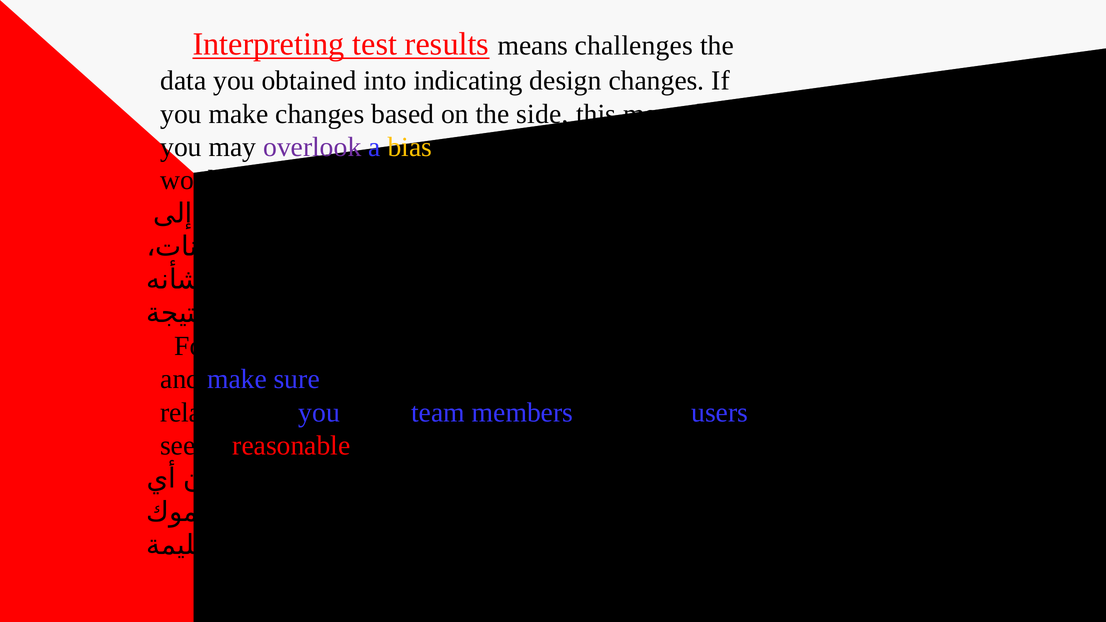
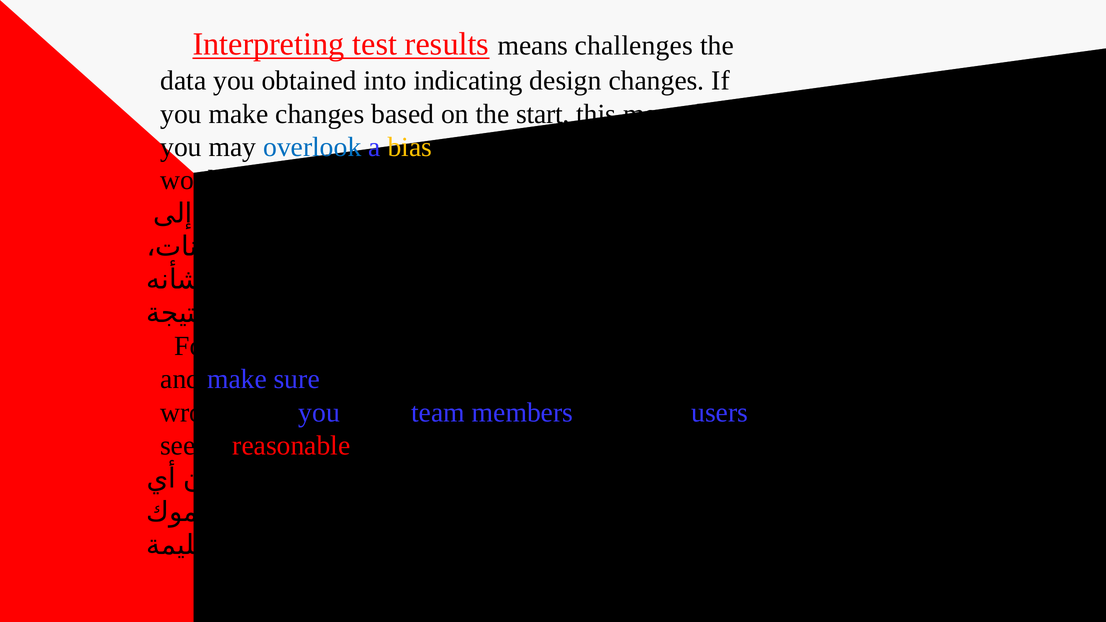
side: side -> start
overlook colour: purple -> blue
relates: relates -> wrong
